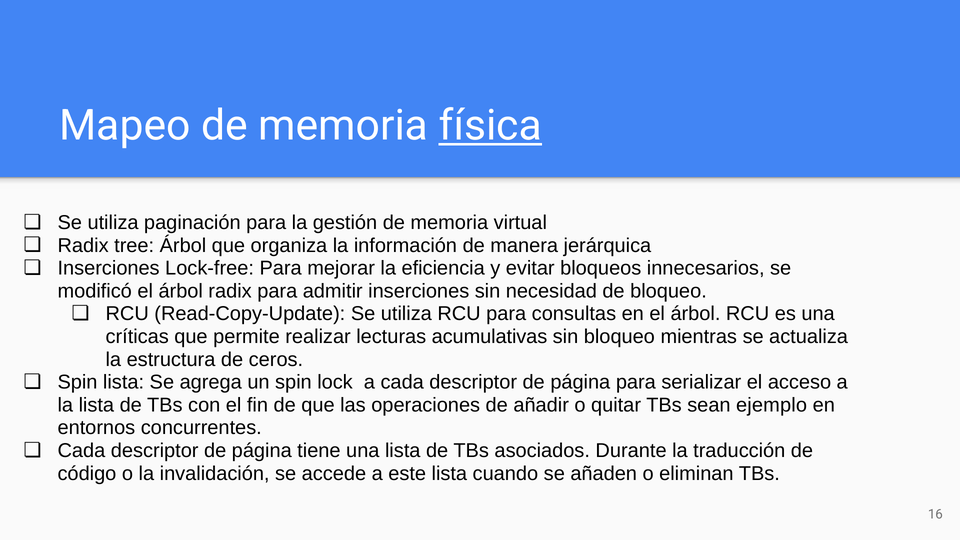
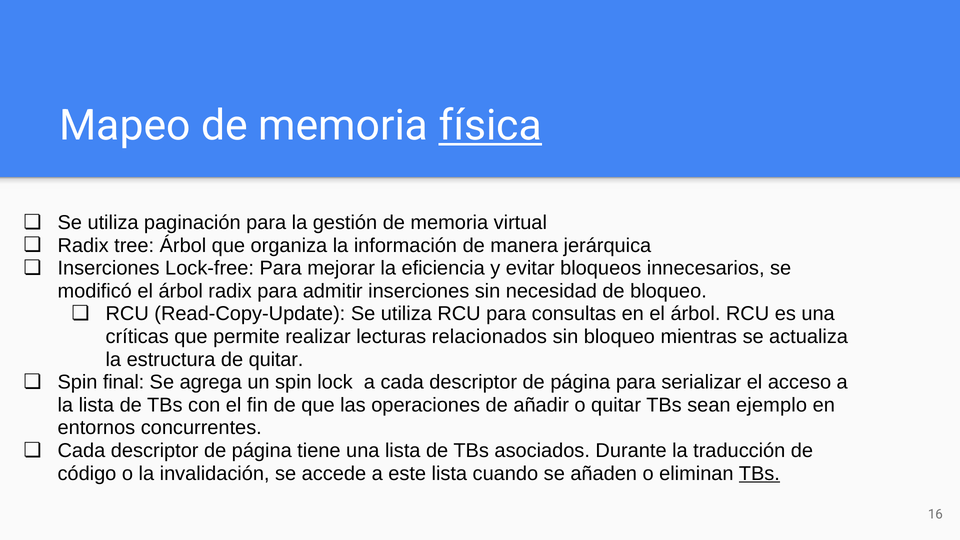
acumulativas: acumulativas -> relacionados
de ceros: ceros -> quitar
Spin lista: lista -> final
TBs at (759, 473) underline: none -> present
